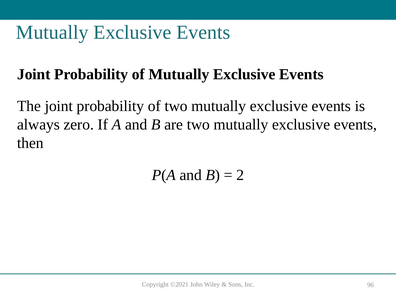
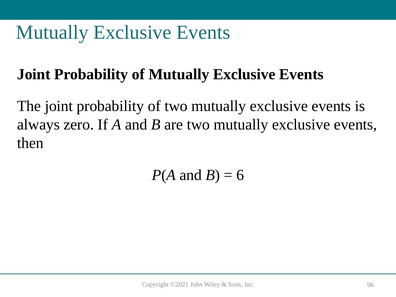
2: 2 -> 6
